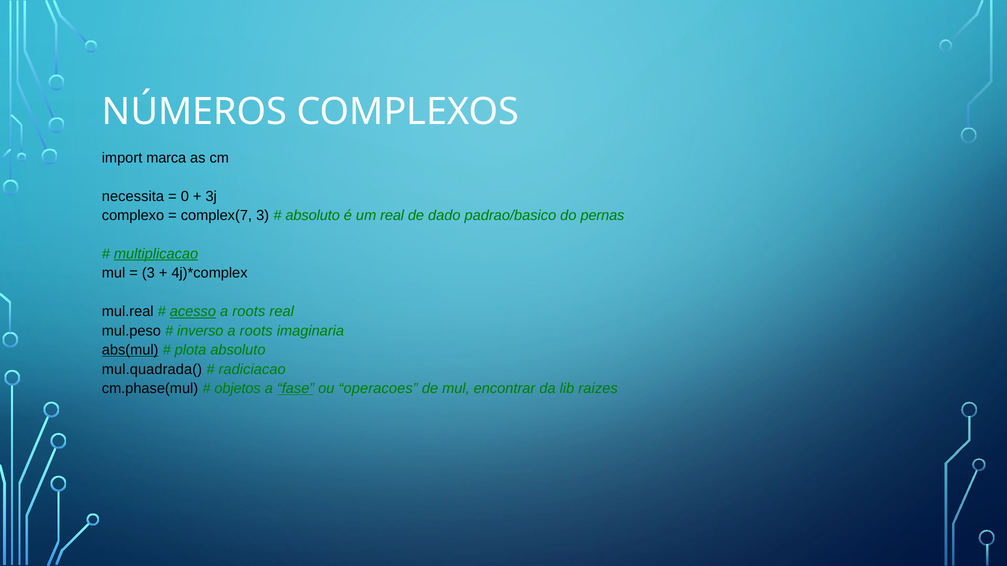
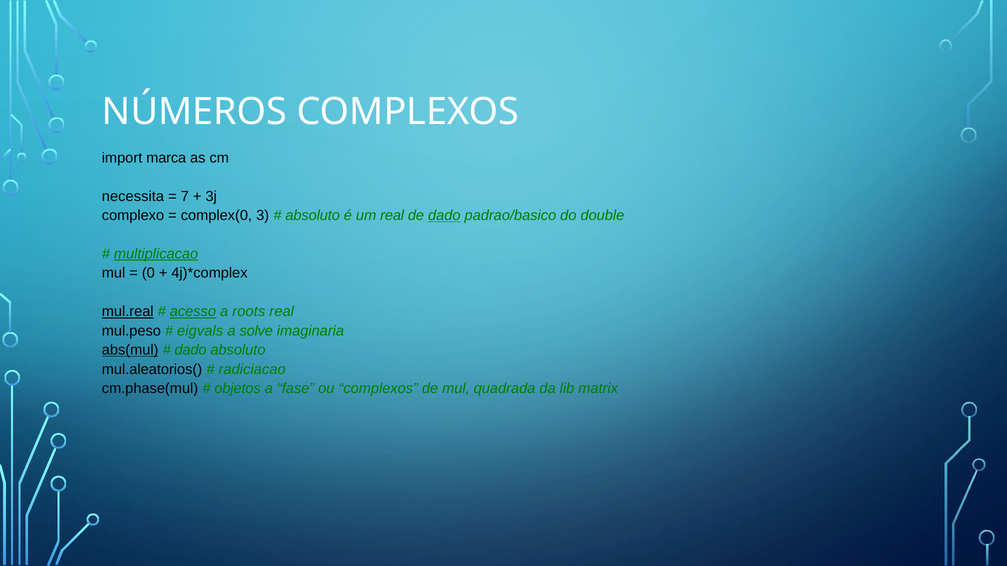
0: 0 -> 7
complex(7: complex(7 -> complex(0
dado at (444, 216) underline: none -> present
pernas: pernas -> double
3 at (148, 273): 3 -> 0
mul.real underline: none -> present
inverso: inverso -> eigvals
roots at (256, 331): roots -> solve
plota at (191, 350): plota -> dado
mul.quadrada(: mul.quadrada( -> mul.aleatorios(
fase underline: present -> none
ou operacoes: operacoes -> complexos
encontrar: encontrar -> quadrada
raizes: raizes -> matrix
